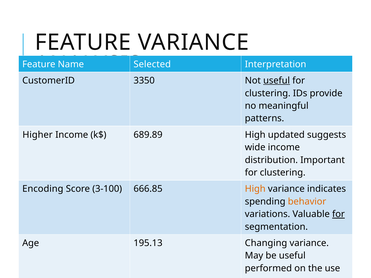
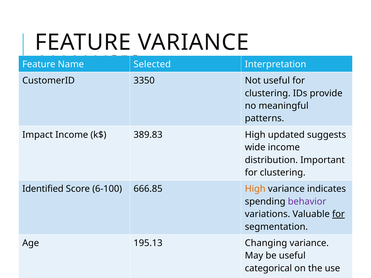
useful at (277, 81) underline: present -> none
Higher at (38, 135): Higher -> Impact
689.89: 689.89 -> 389.83
Encoding: Encoding -> Identified
3-100: 3-100 -> 6-100
behavior colour: orange -> purple
performed: performed -> categorical
